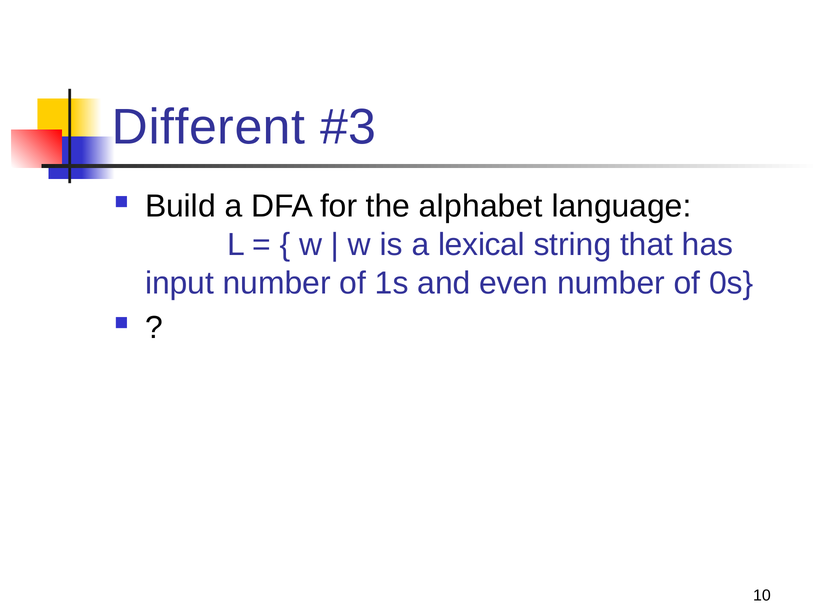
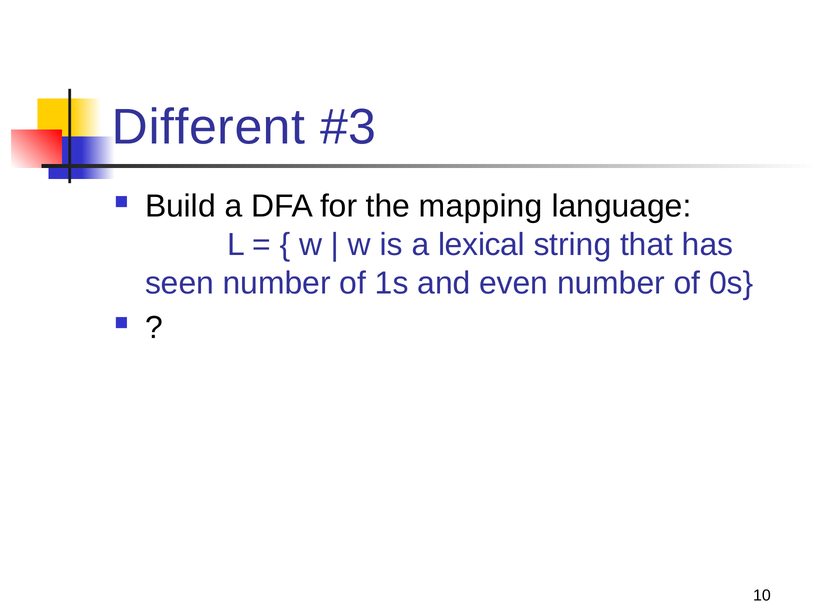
alphabet: alphabet -> mapping
input: input -> seen
